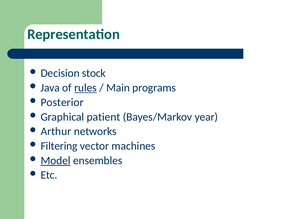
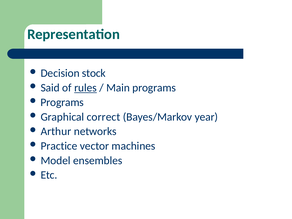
Java: Java -> Said
Posterior at (62, 102): Posterior -> Programs
patient: patient -> correct
Filtering: Filtering -> Practice
Model underline: present -> none
